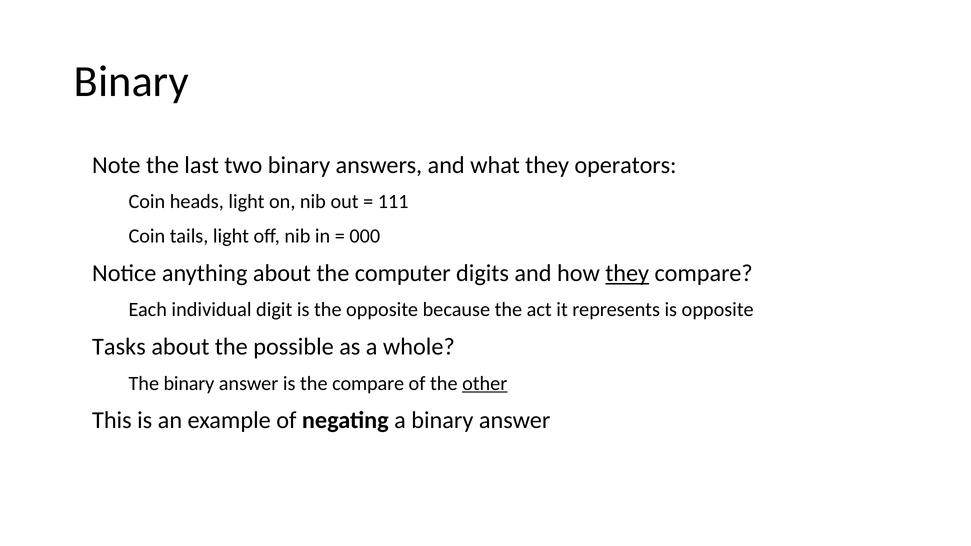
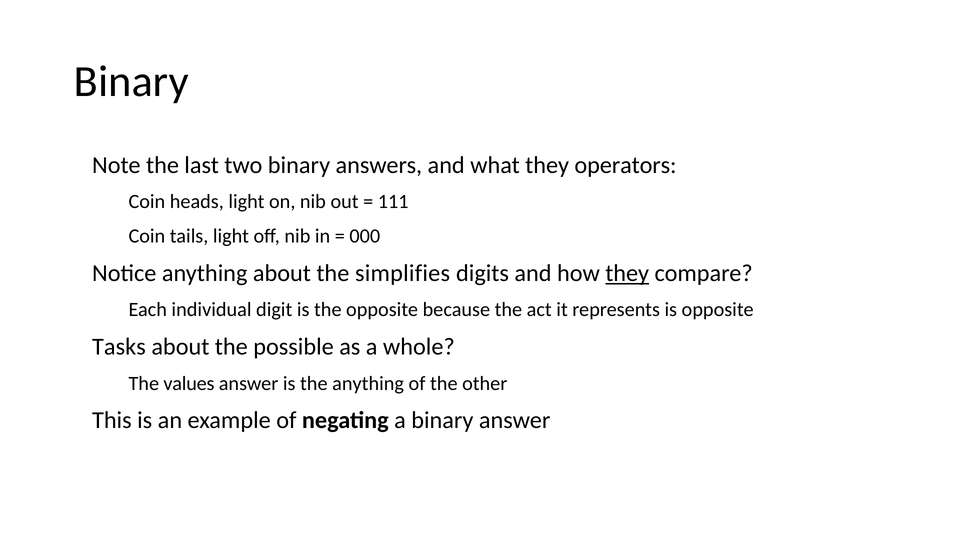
computer: computer -> simplifies
The binary: binary -> values
the compare: compare -> anything
other underline: present -> none
